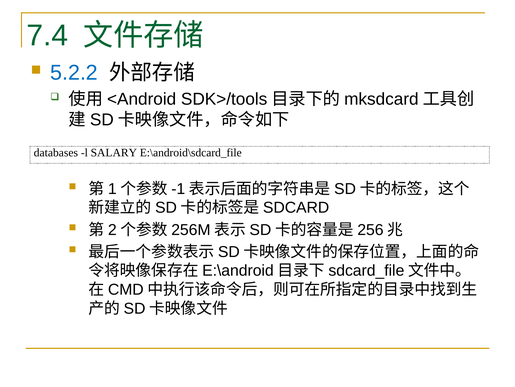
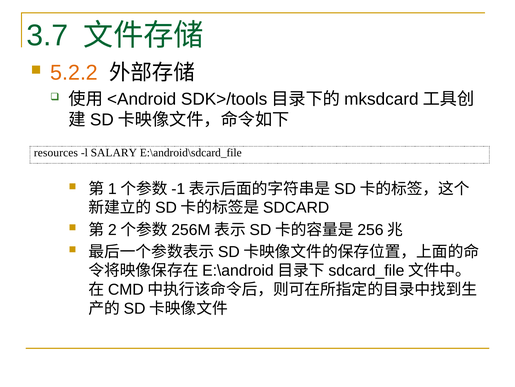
7.4: 7.4 -> 3.7
5.2.2 colour: blue -> orange
databases: databases -> resources
